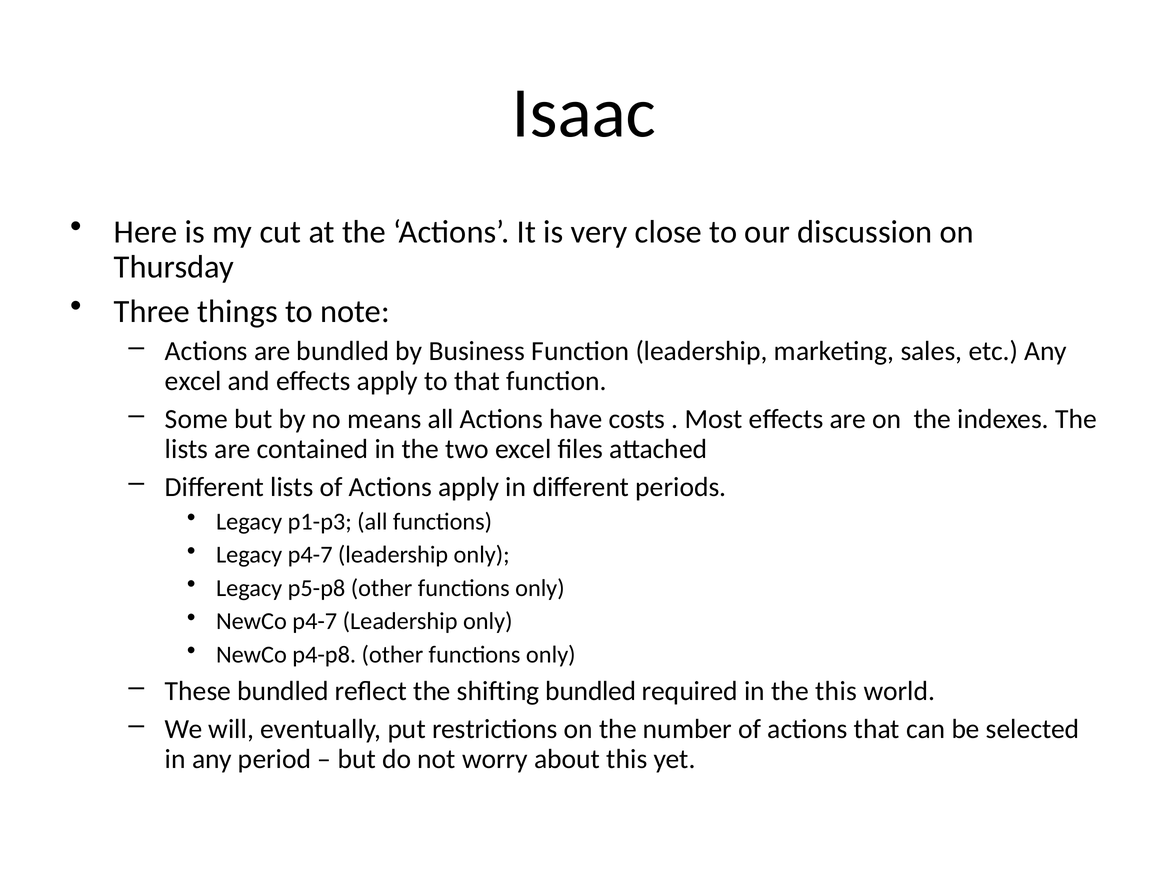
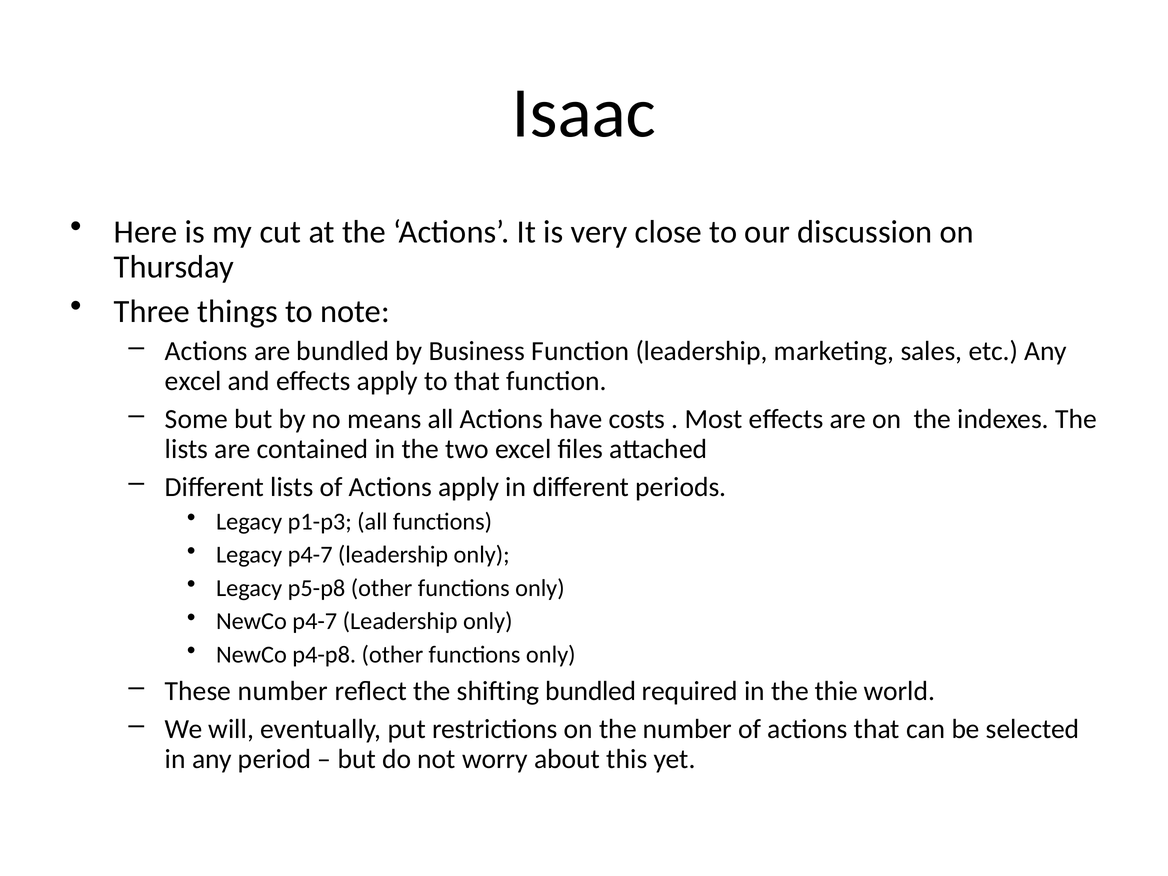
These bundled: bundled -> number
the this: this -> thie
